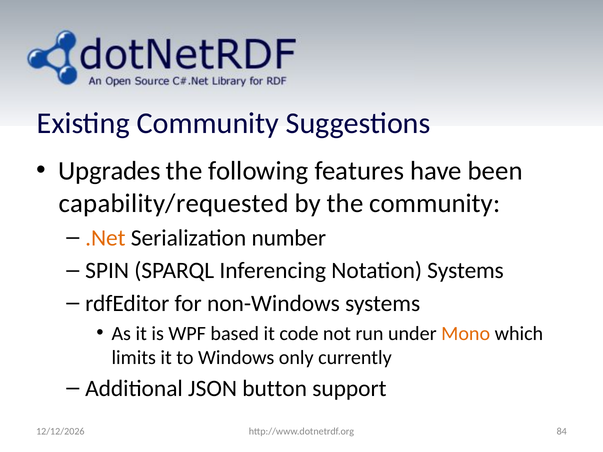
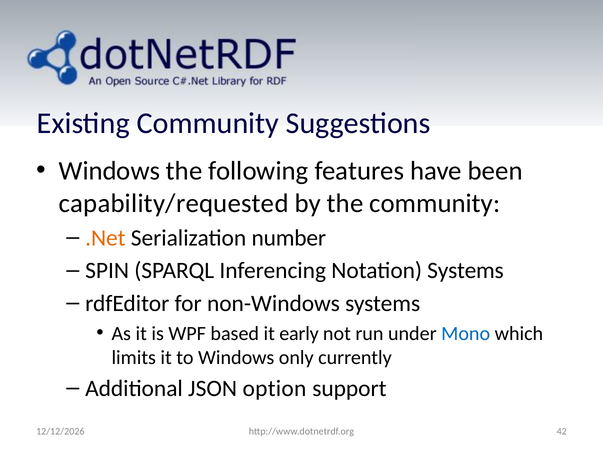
Upgrades at (109, 171): Upgrades -> Windows
code: code -> early
Mono colour: orange -> blue
button: button -> option
84: 84 -> 42
